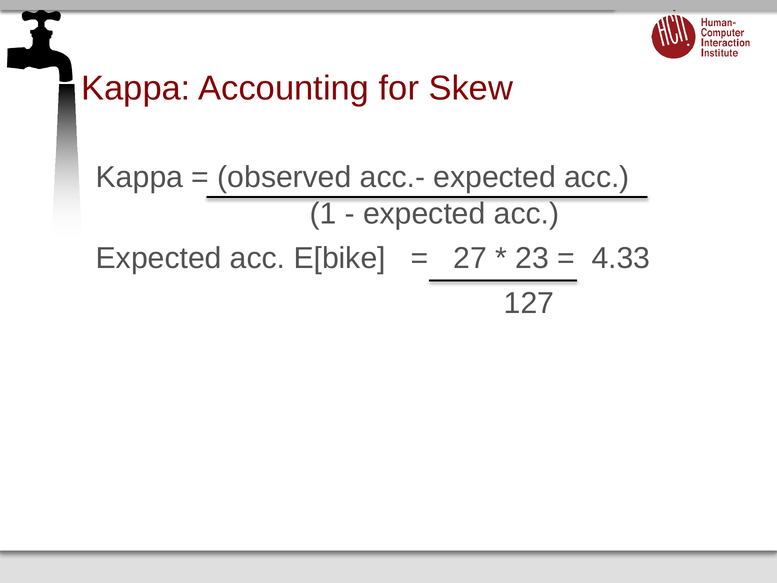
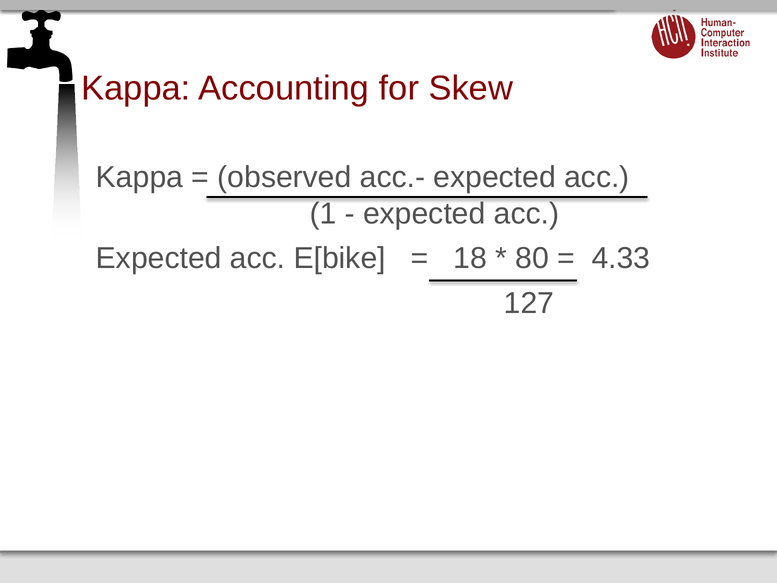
27: 27 -> 18
23: 23 -> 80
